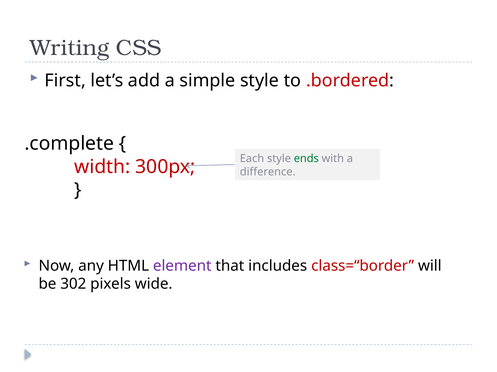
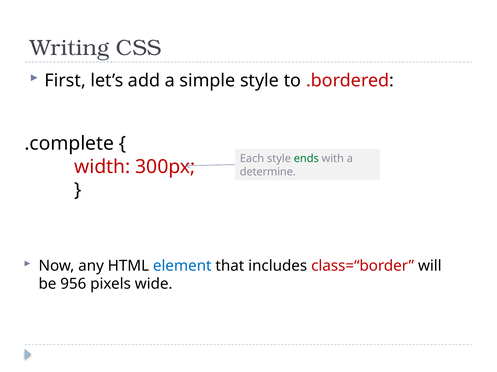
difference: difference -> determine
element colour: purple -> blue
302: 302 -> 956
